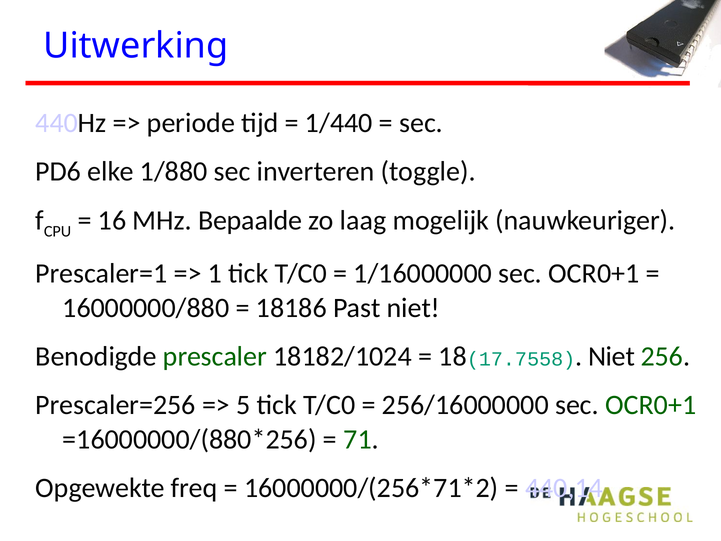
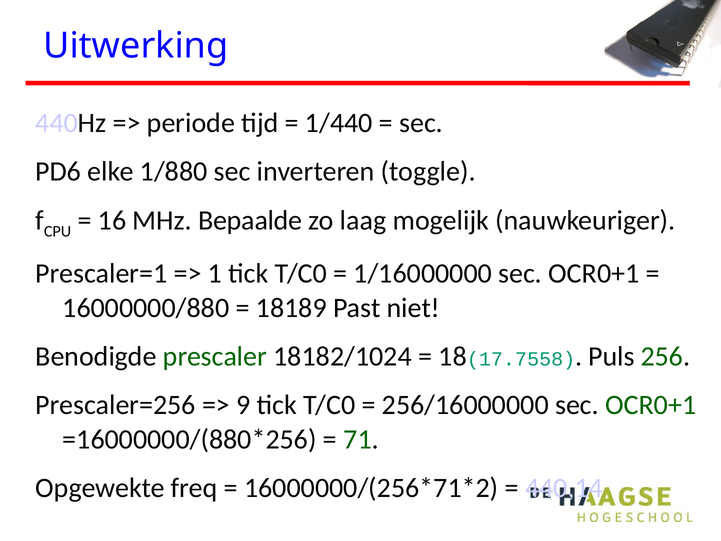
18186: 18186 -> 18189
Niet at (612, 356): Niet -> Puls
5: 5 -> 9
